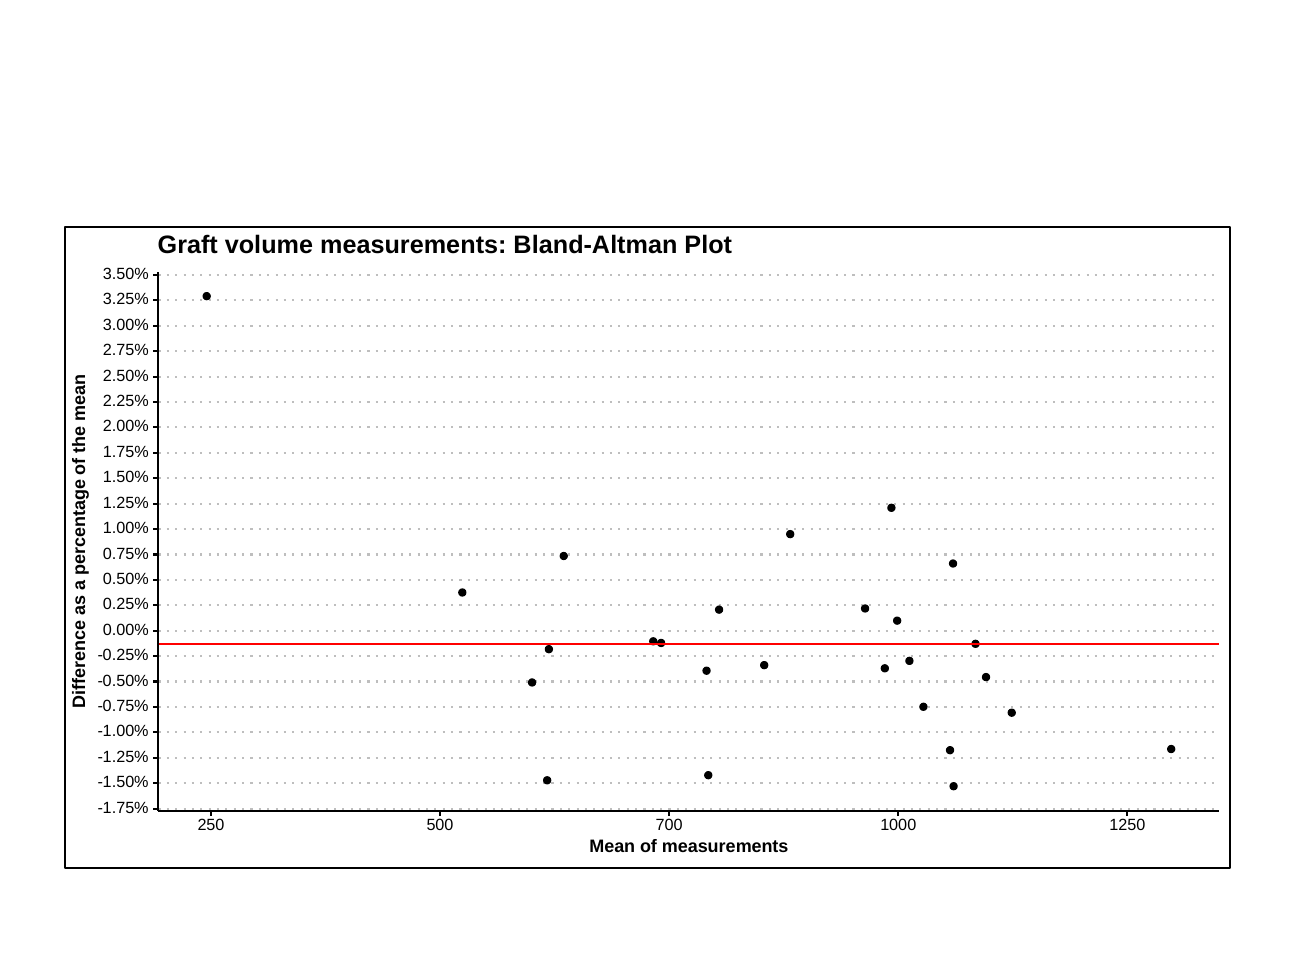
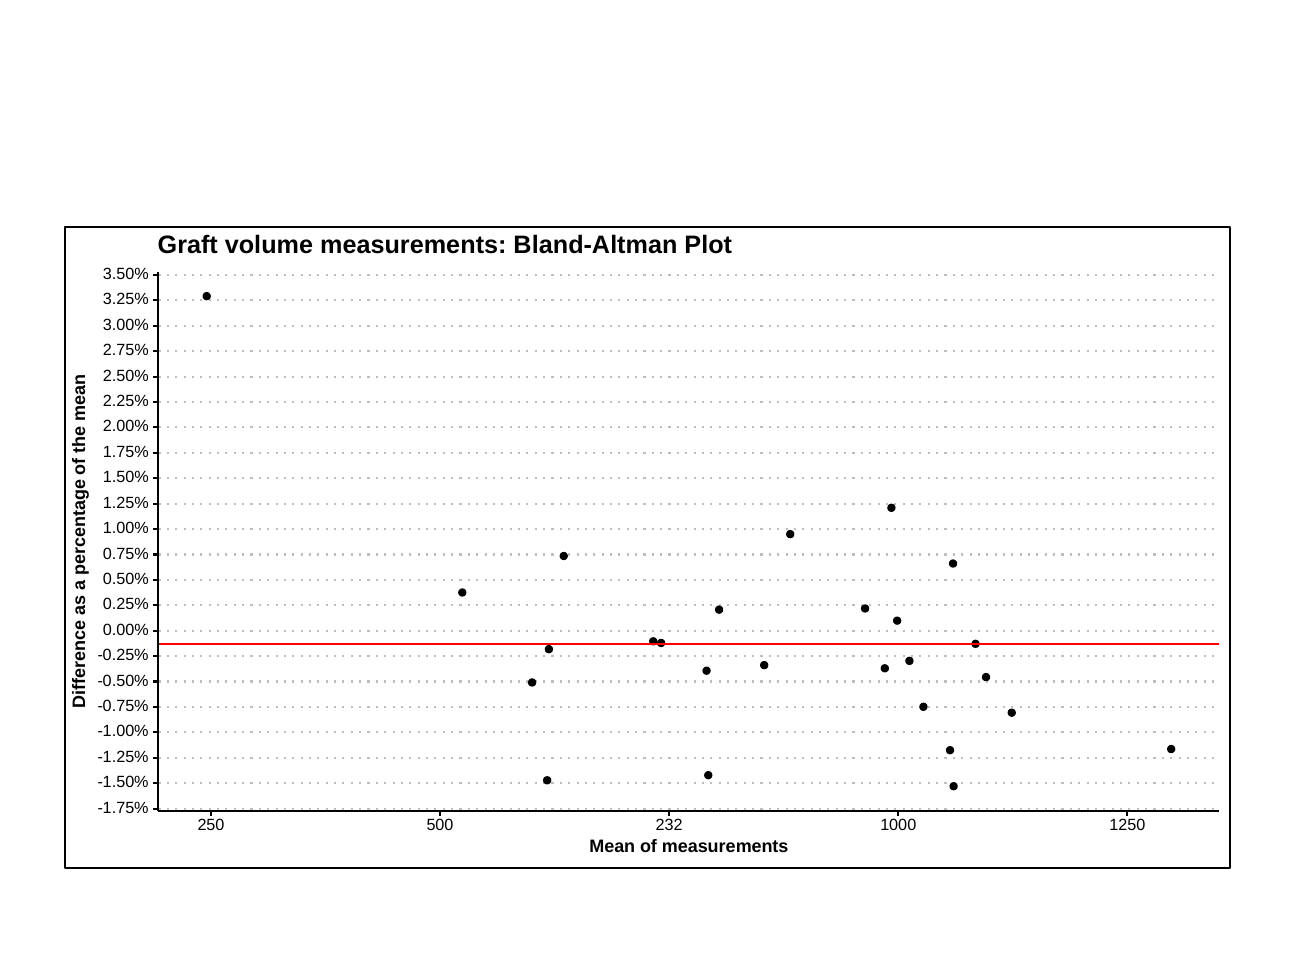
700: 700 -> 232
